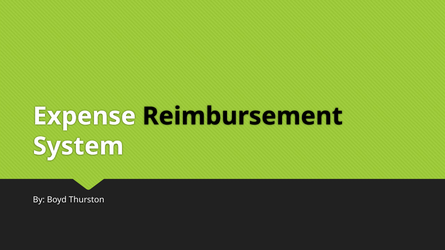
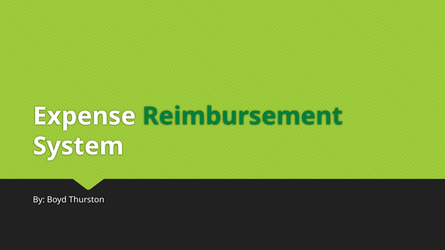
Reimbursement colour: black -> green
